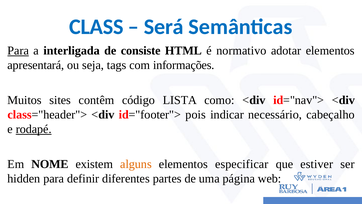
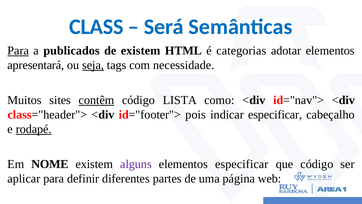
interligada: interligada -> publicados
de consiste: consiste -> existem
normativo: normativo -> categorias
seja underline: none -> present
informações: informações -> necessidade
contêm underline: none -> present
indicar necessário: necessário -> especificar
alguns colour: orange -> purple
que estiver: estiver -> código
hidden: hidden -> aplicar
